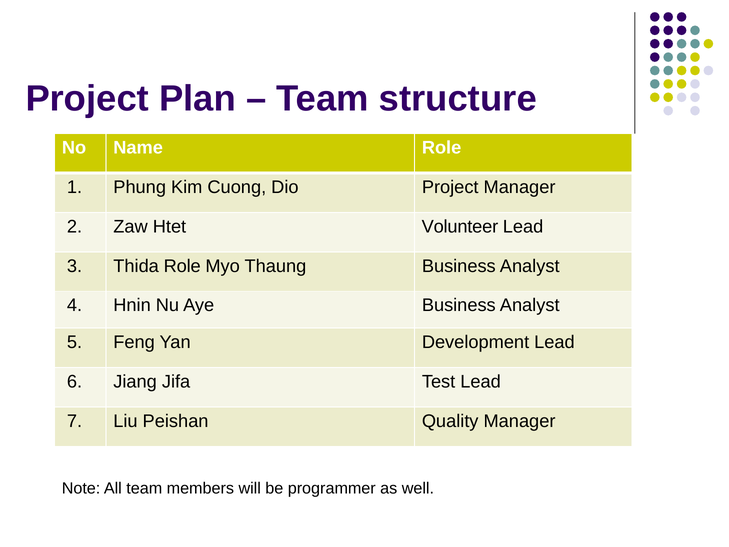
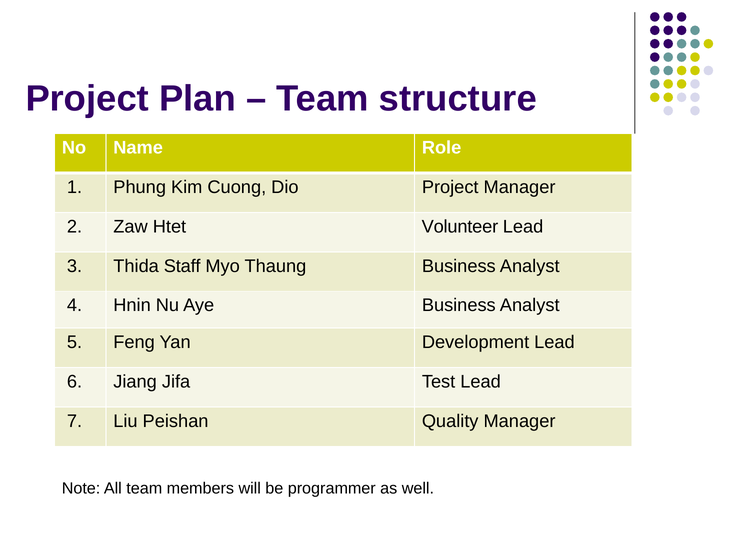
Thida Role: Role -> Staff
